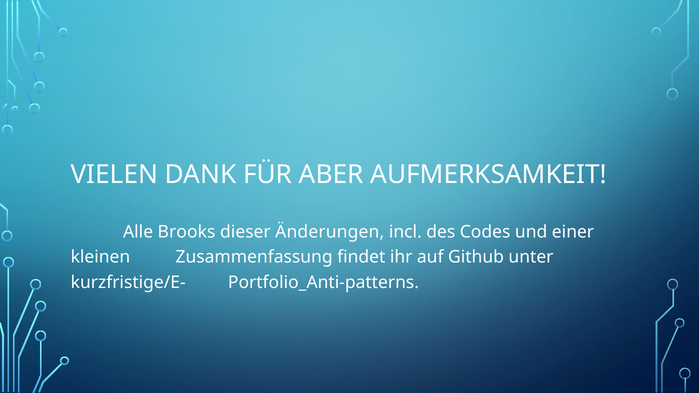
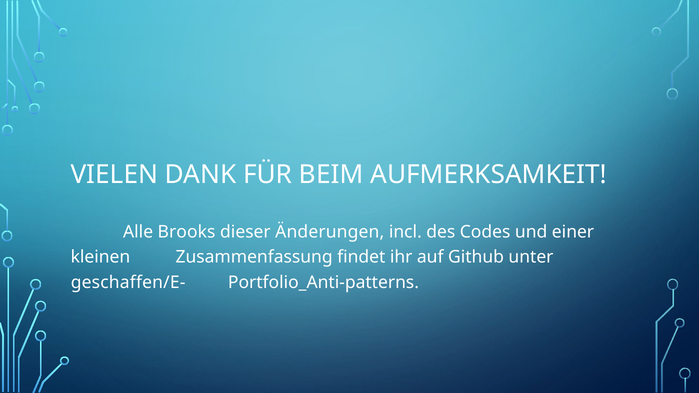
ABER: ABER -> BEIM
kurzfristige/E-: kurzfristige/E- -> geschaffen/E-
